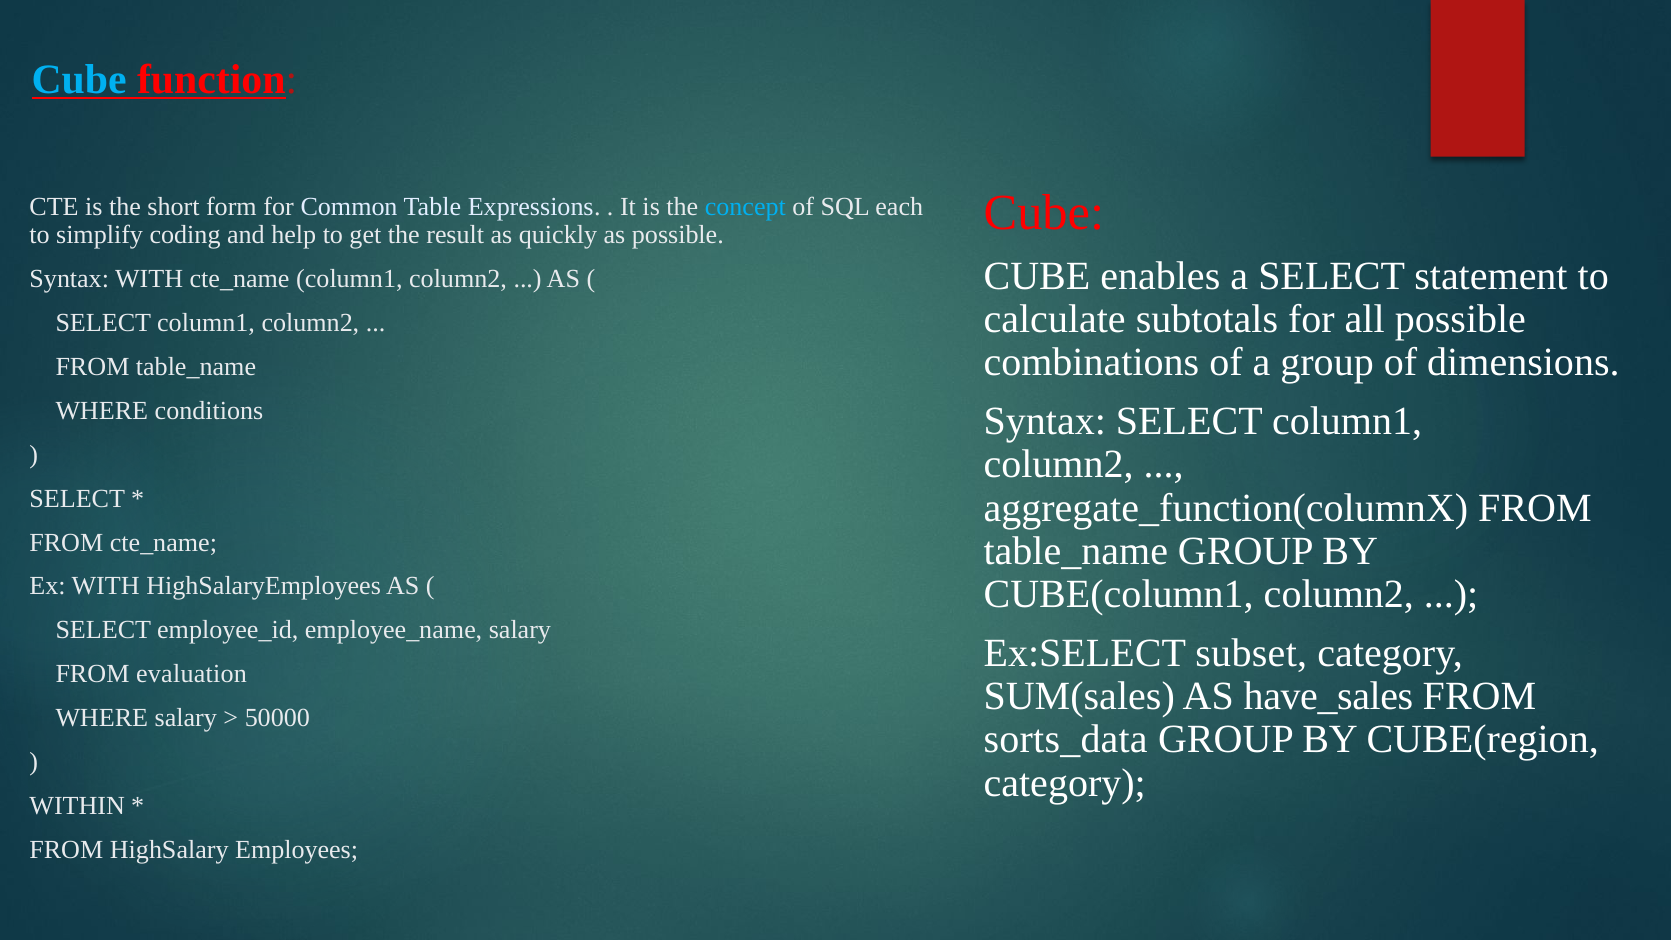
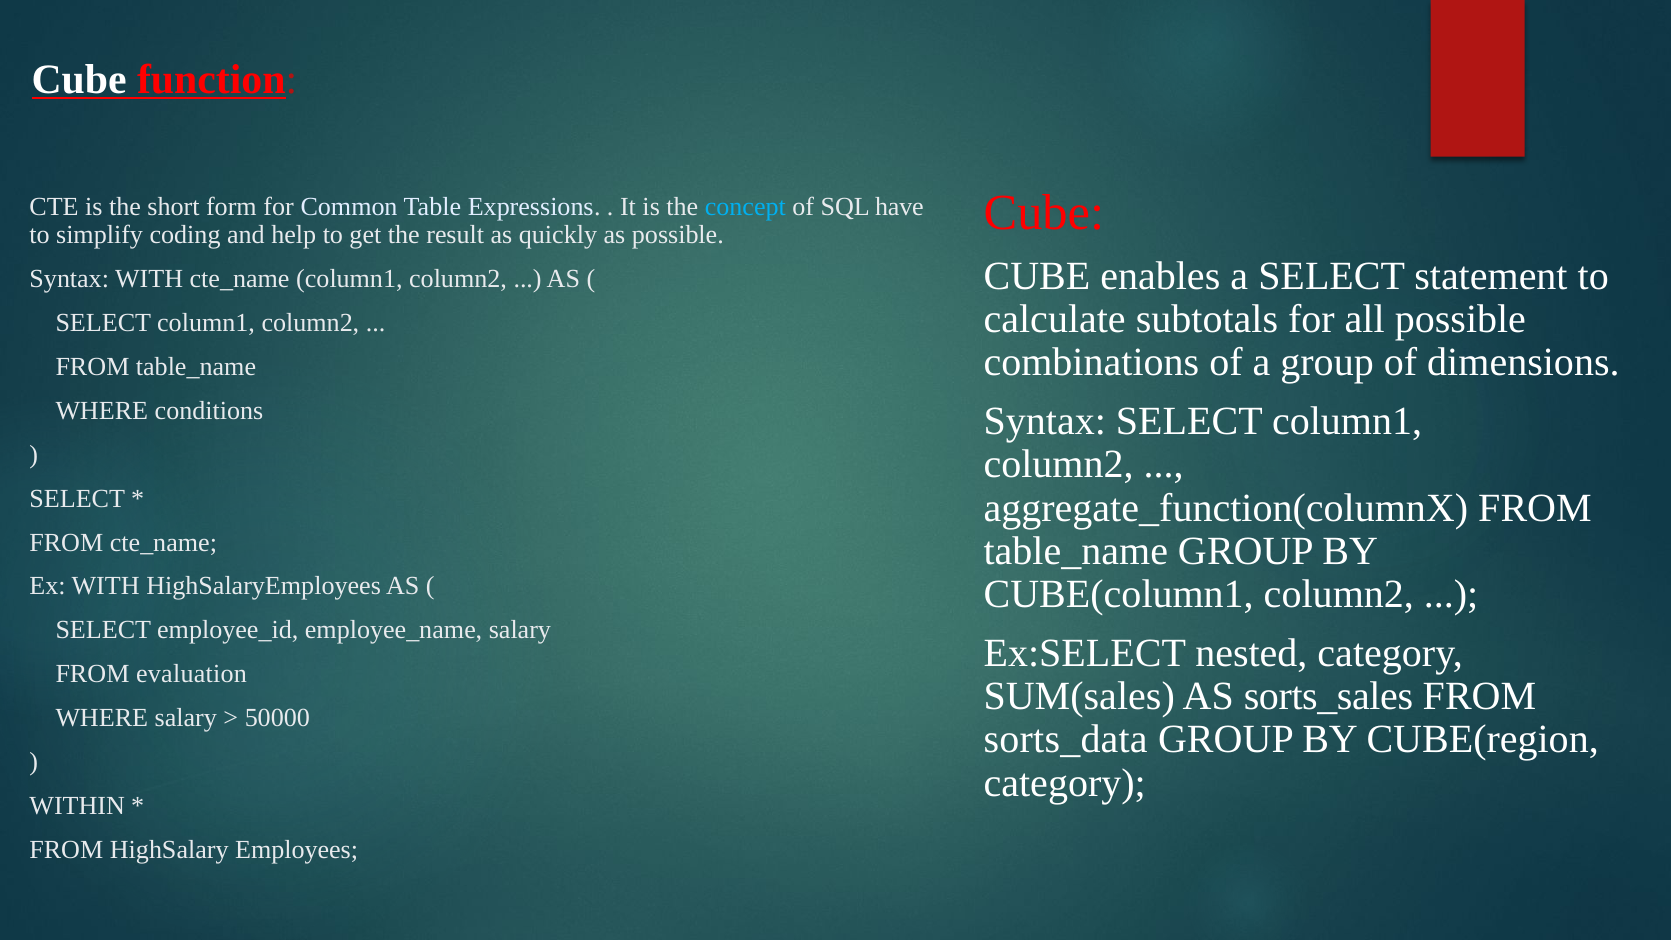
Cube at (79, 79) colour: light blue -> white
each: each -> have
subset: subset -> nested
have_sales: have_sales -> sorts_sales
